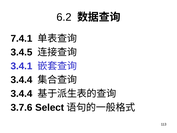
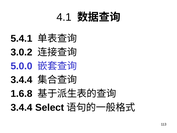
6.2: 6.2 -> 4.1
7.4.1: 7.4.1 -> 5.4.1
3.4.5: 3.4.5 -> 3.0.2
3.4.1: 3.4.1 -> 5.0.0
3.4.4 at (22, 93): 3.4.4 -> 1.6.8
3.7.6 at (22, 107): 3.7.6 -> 3.4.4
